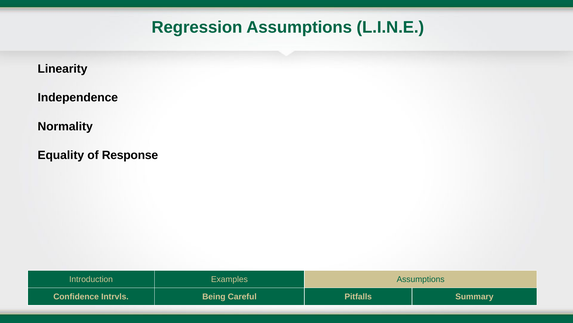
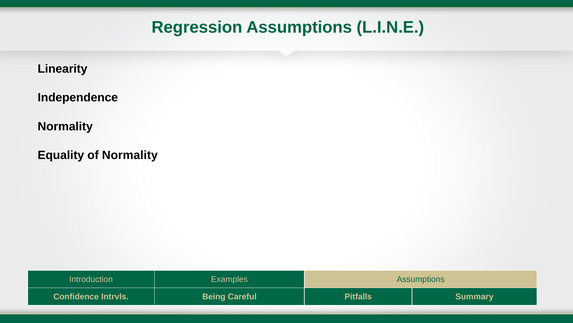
of Response: Response -> Normality
